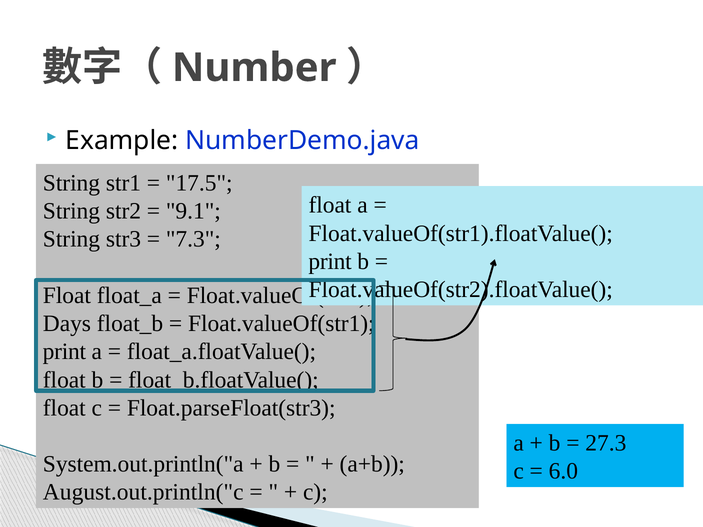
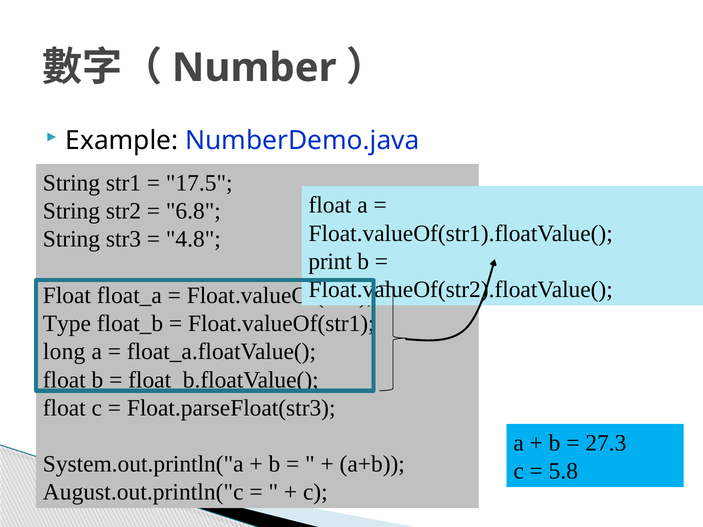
9.1: 9.1 -> 6.8
7.3: 7.3 -> 4.8
Days: Days -> Type
print at (64, 352): print -> long
6.0: 6.0 -> 5.8
